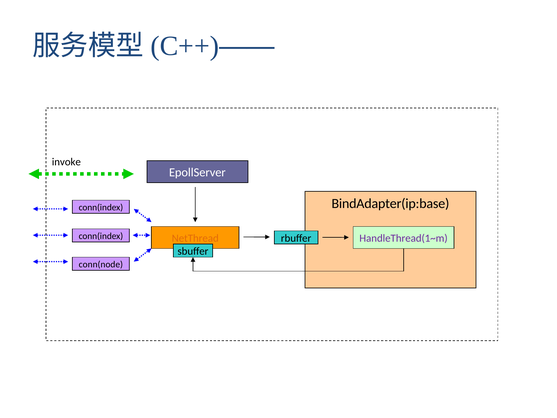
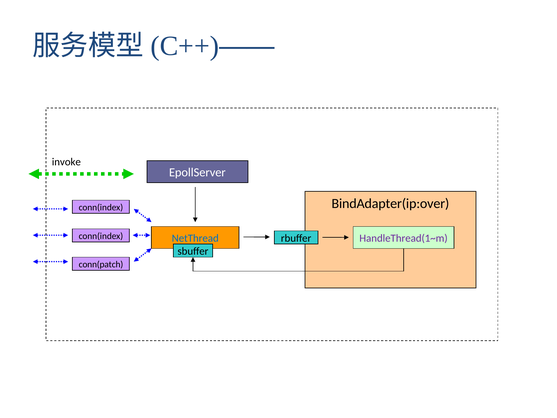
BindAdapter(ip:base: BindAdapter(ip:base -> BindAdapter(ip:over
NetThread colour: orange -> blue
conn(node: conn(node -> conn(patch
